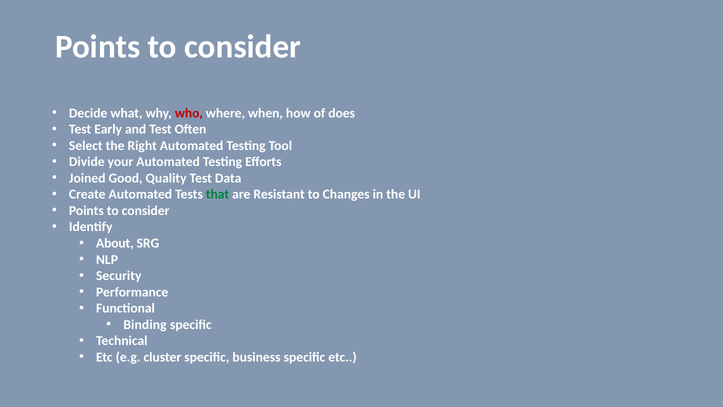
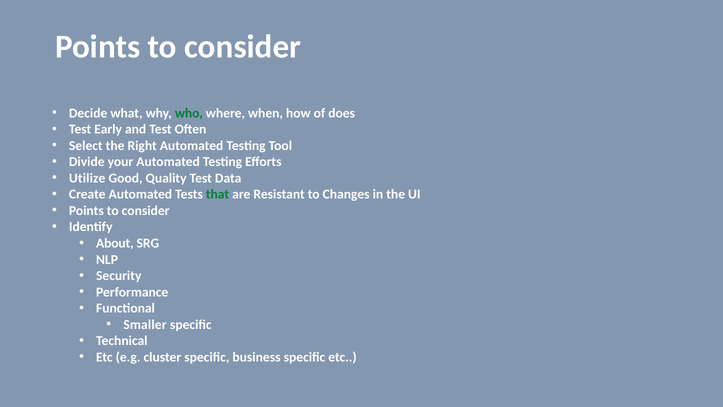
who colour: red -> green
Joined: Joined -> Utilize
Binding: Binding -> Smaller
